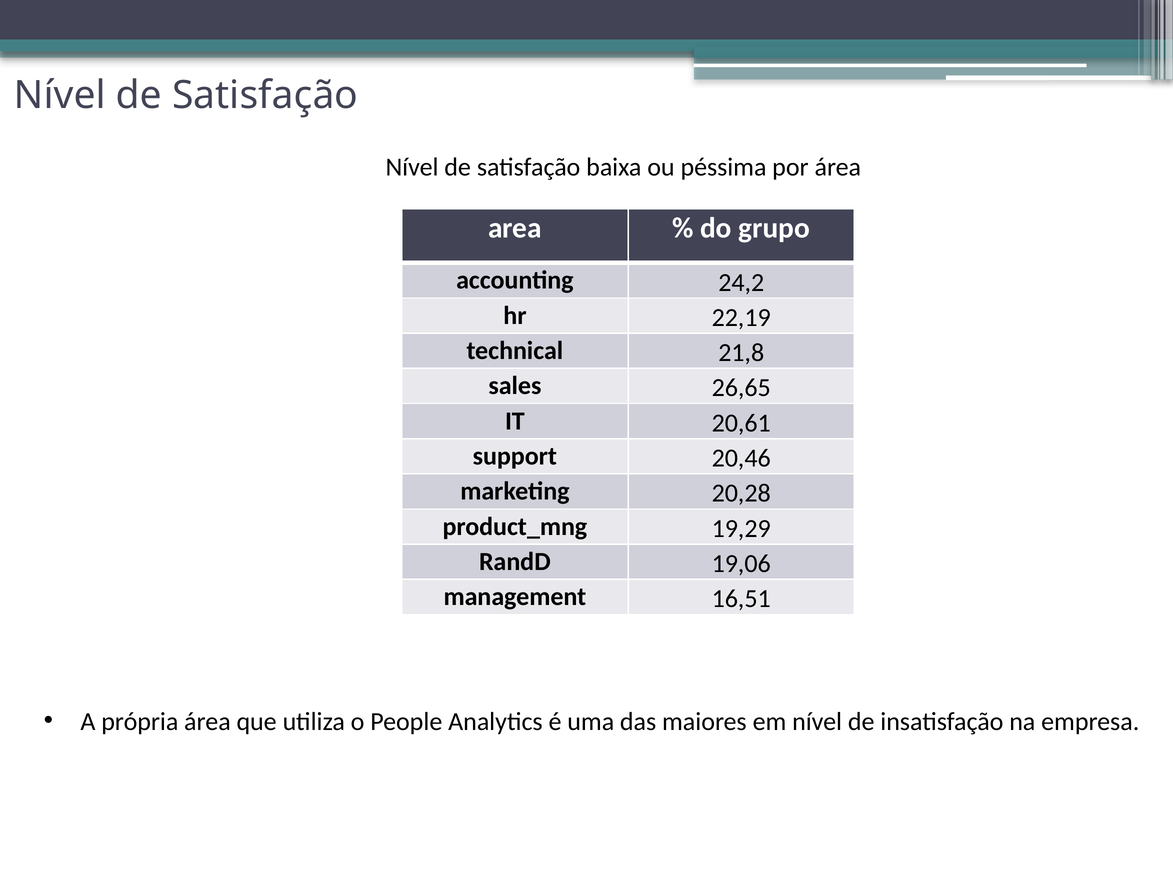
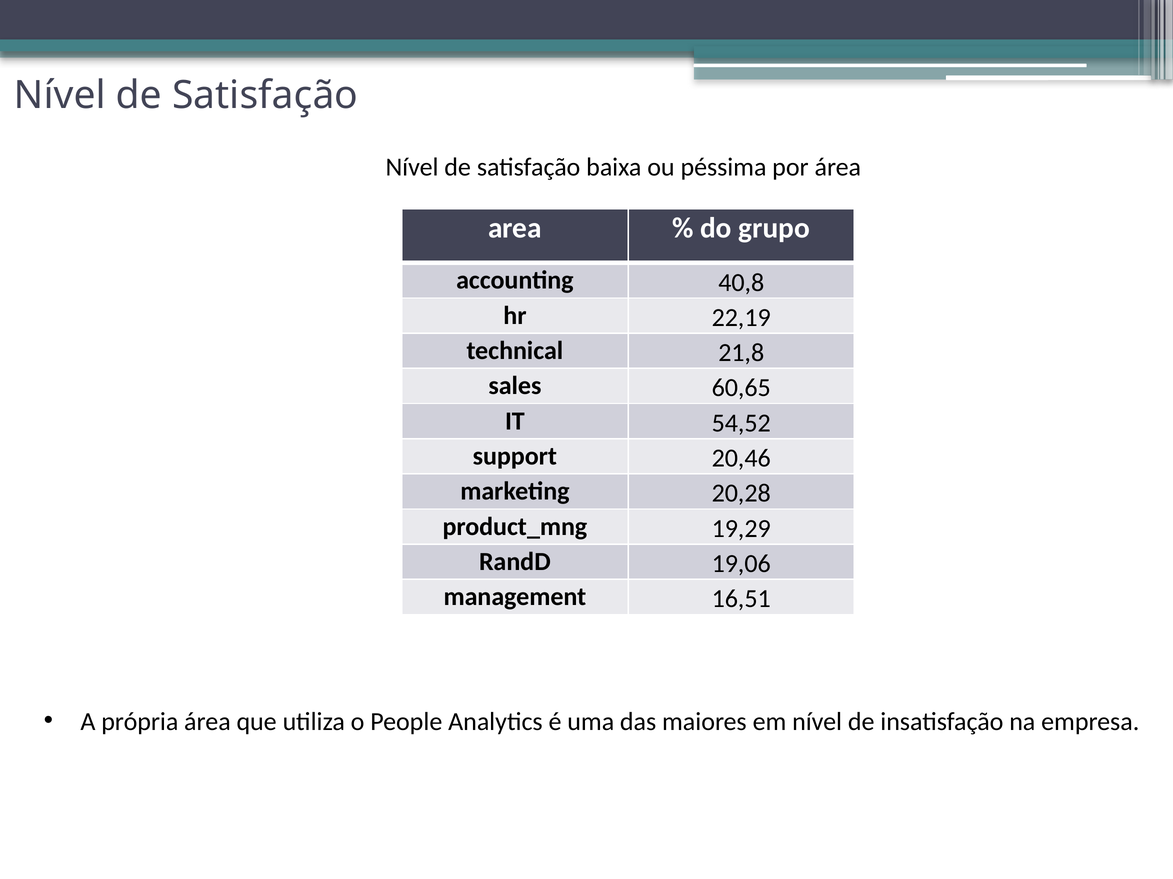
24,2: 24,2 -> 40,8
26,65: 26,65 -> 60,65
20,61: 20,61 -> 54,52
